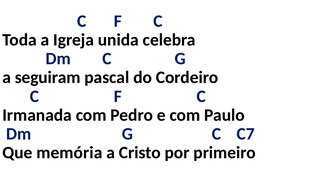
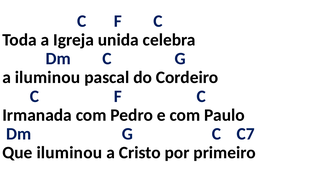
a seguiram: seguiram -> iluminou
Que memória: memória -> iluminou
